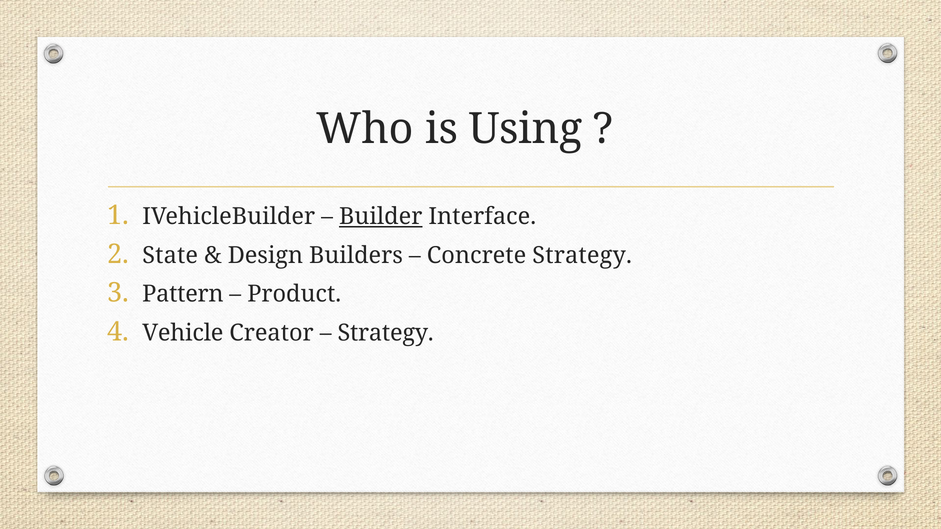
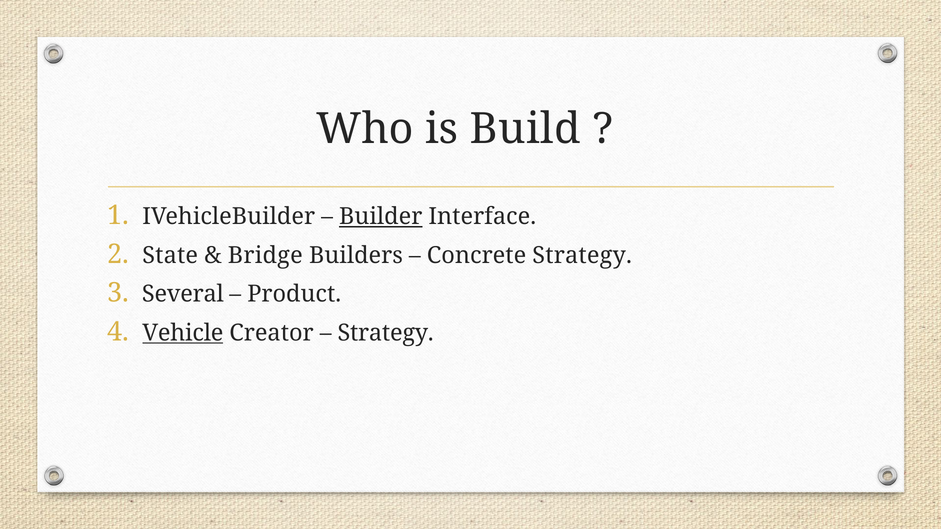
Using: Using -> Build
Design: Design -> Bridge
Pattern: Pattern -> Several
Vehicle underline: none -> present
